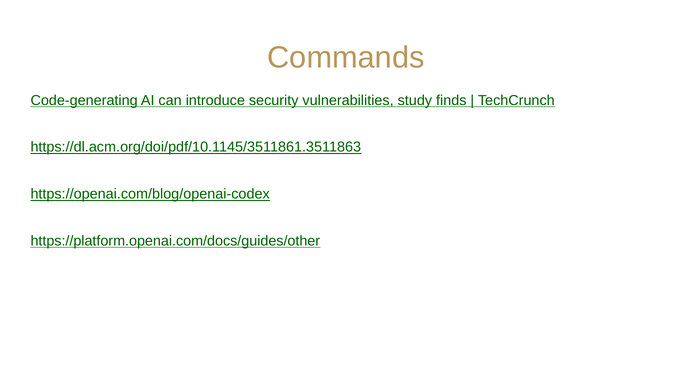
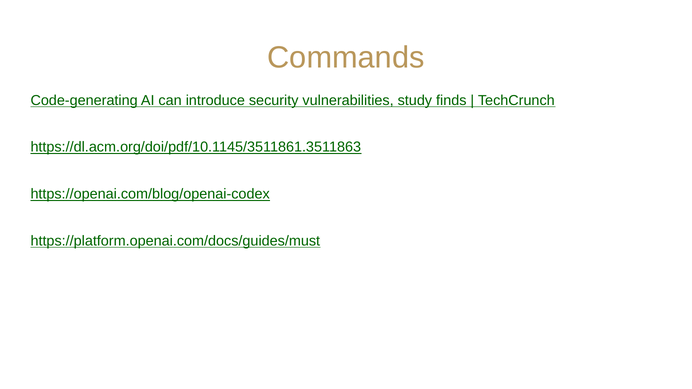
https://platform.openai.com/docs/guides/other: https://platform.openai.com/docs/guides/other -> https://platform.openai.com/docs/guides/must
